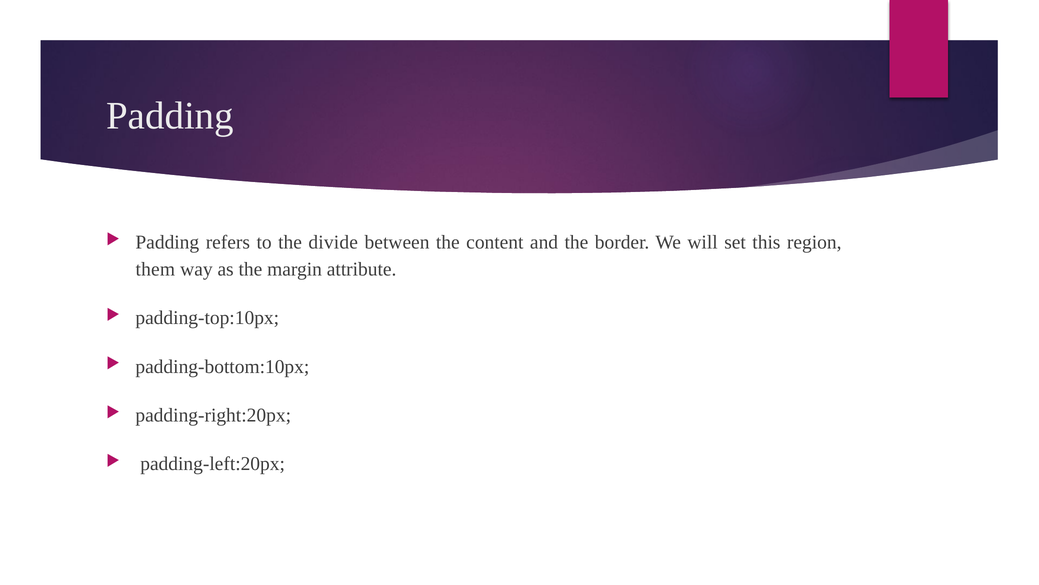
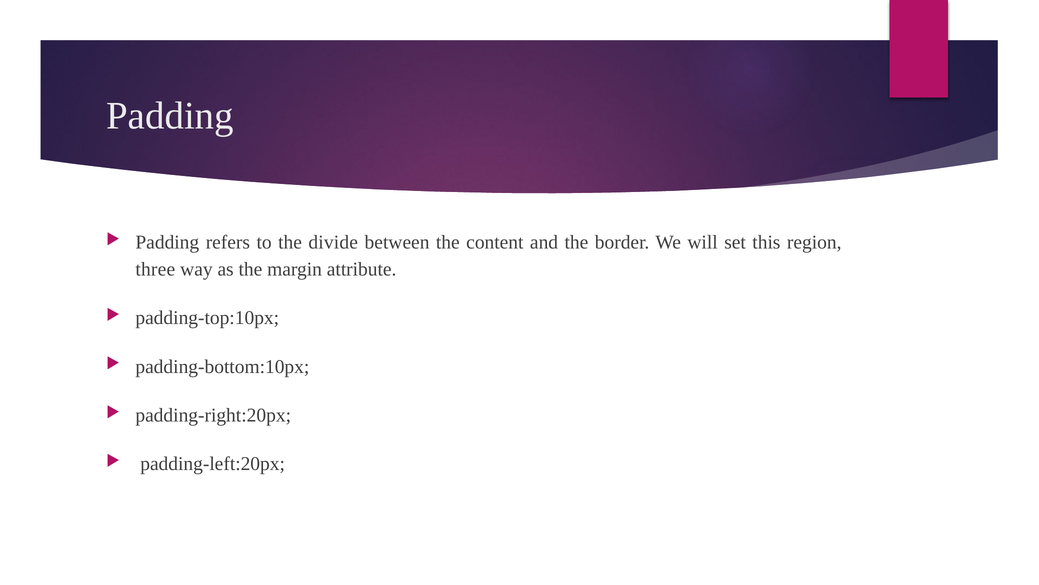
them: them -> three
